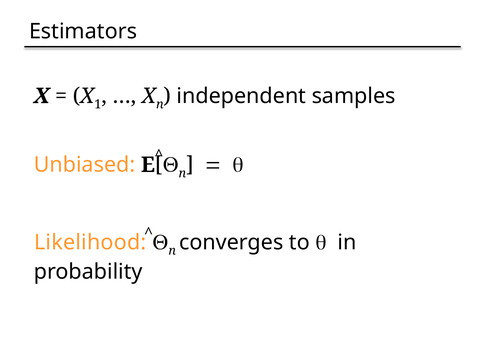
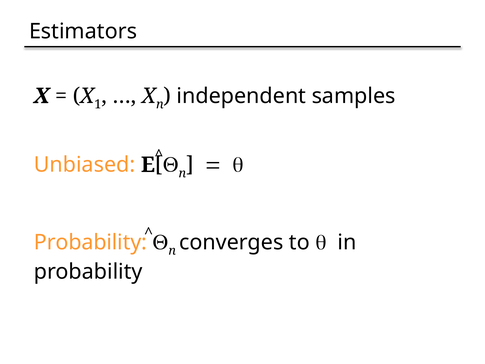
Likelihood at (90, 242): Likelihood -> Probability
